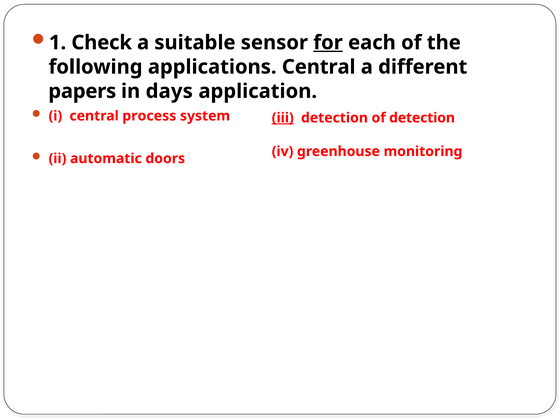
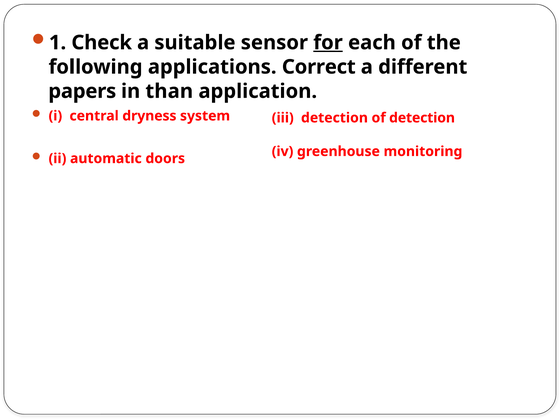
applications Central: Central -> Correct
days: days -> than
process: process -> dryness
iii underline: present -> none
